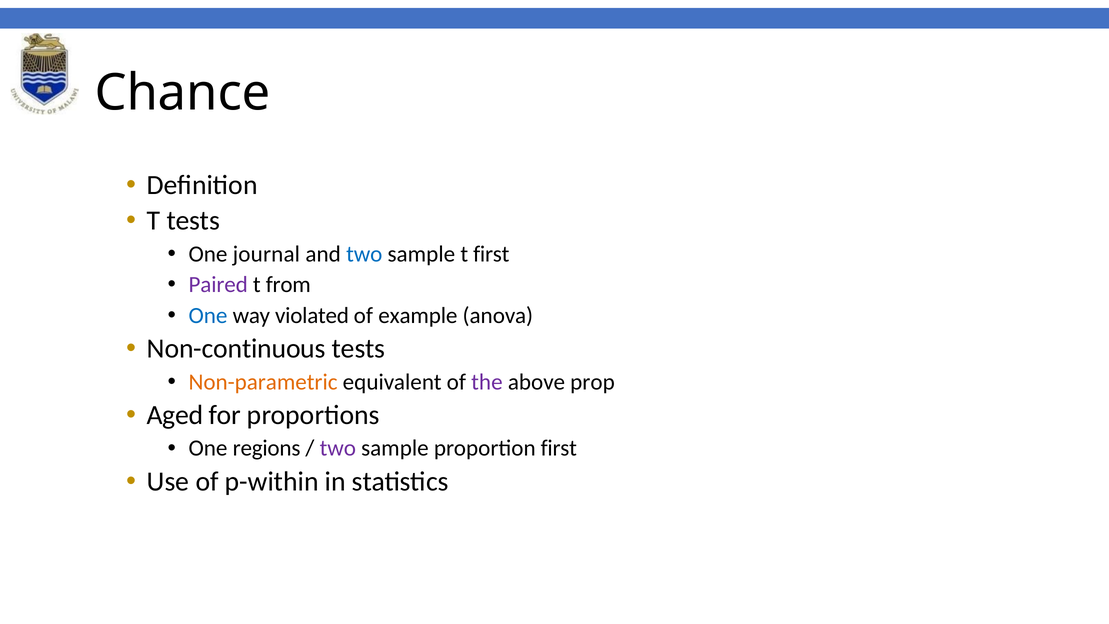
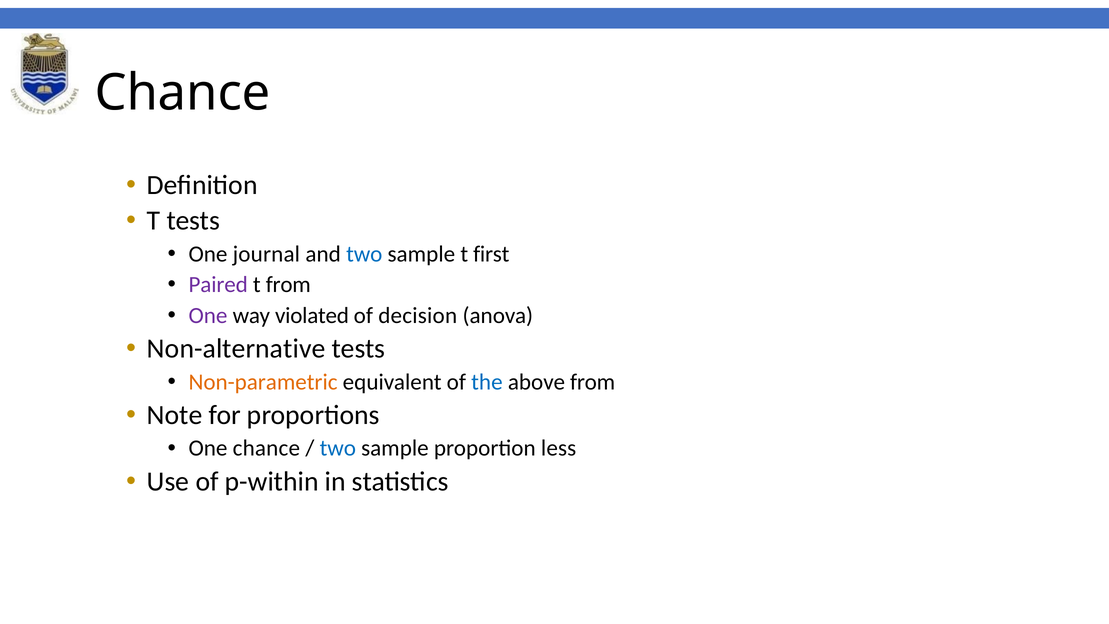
One at (208, 315) colour: blue -> purple
example: example -> decision
Non-continuous: Non-continuous -> Non-alternative
the colour: purple -> blue
above prop: prop -> from
Aged: Aged -> Note
One regions: regions -> chance
two at (338, 448) colour: purple -> blue
proportion first: first -> less
